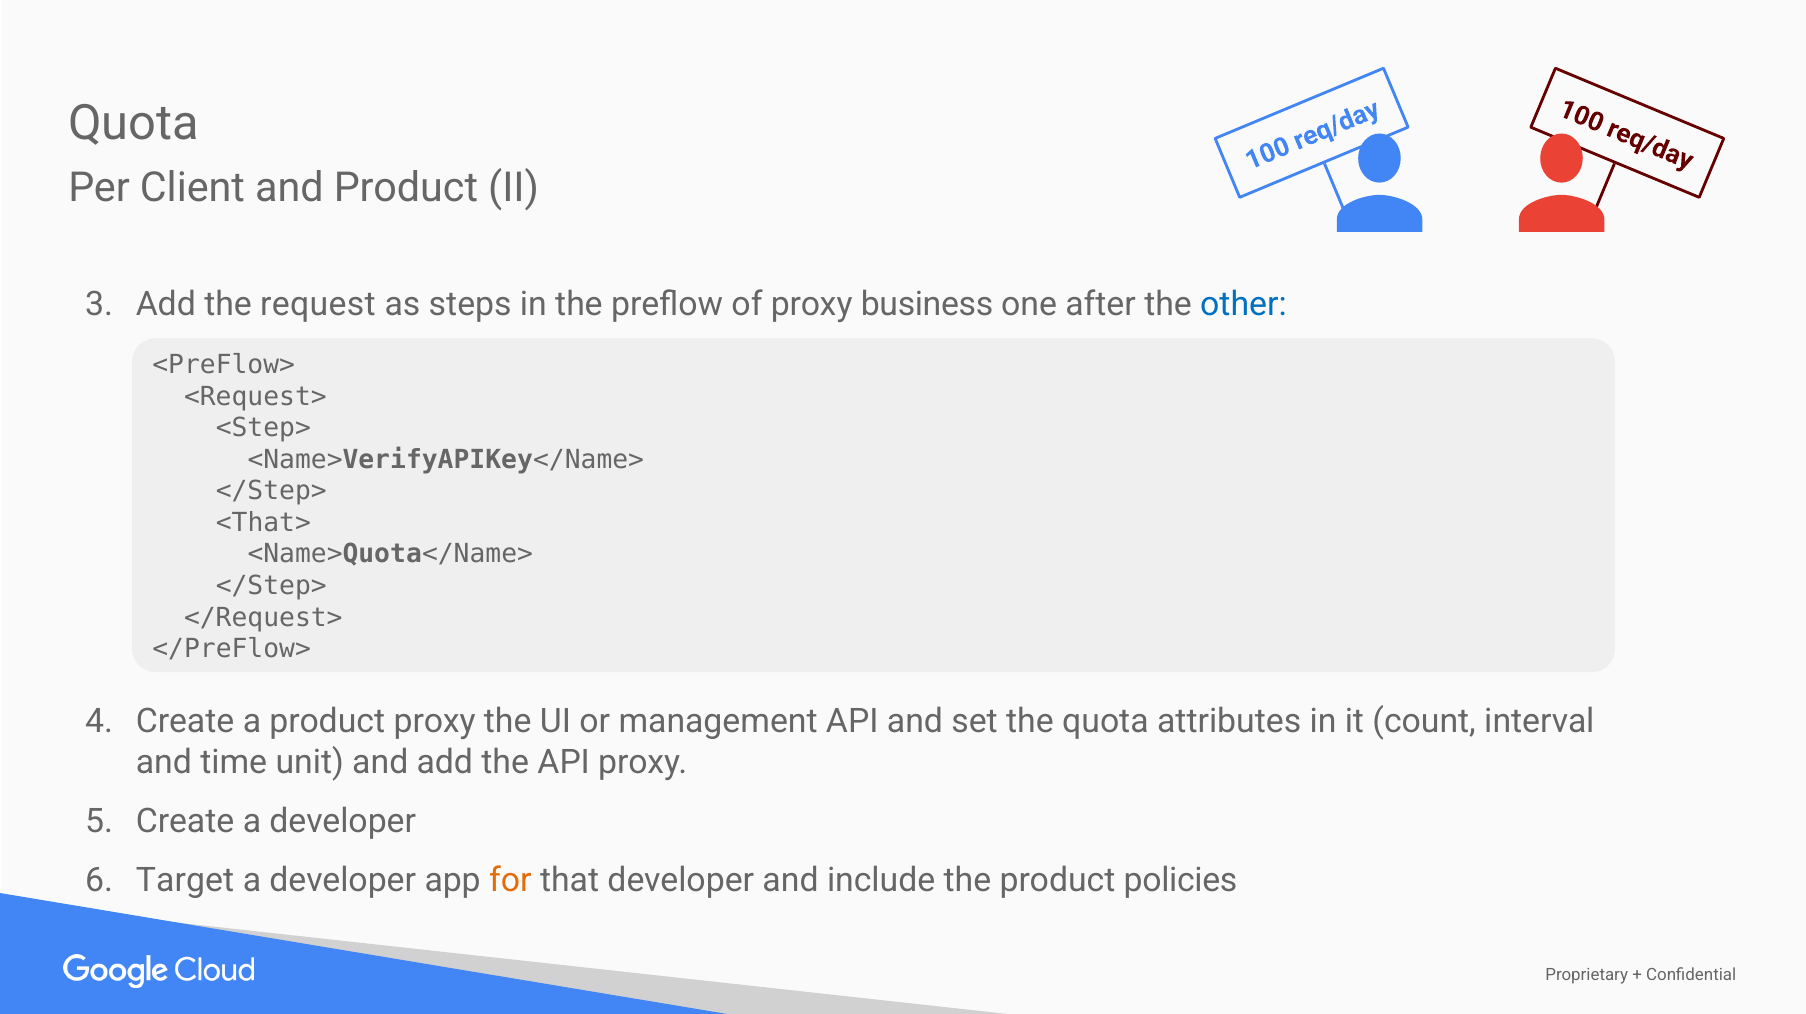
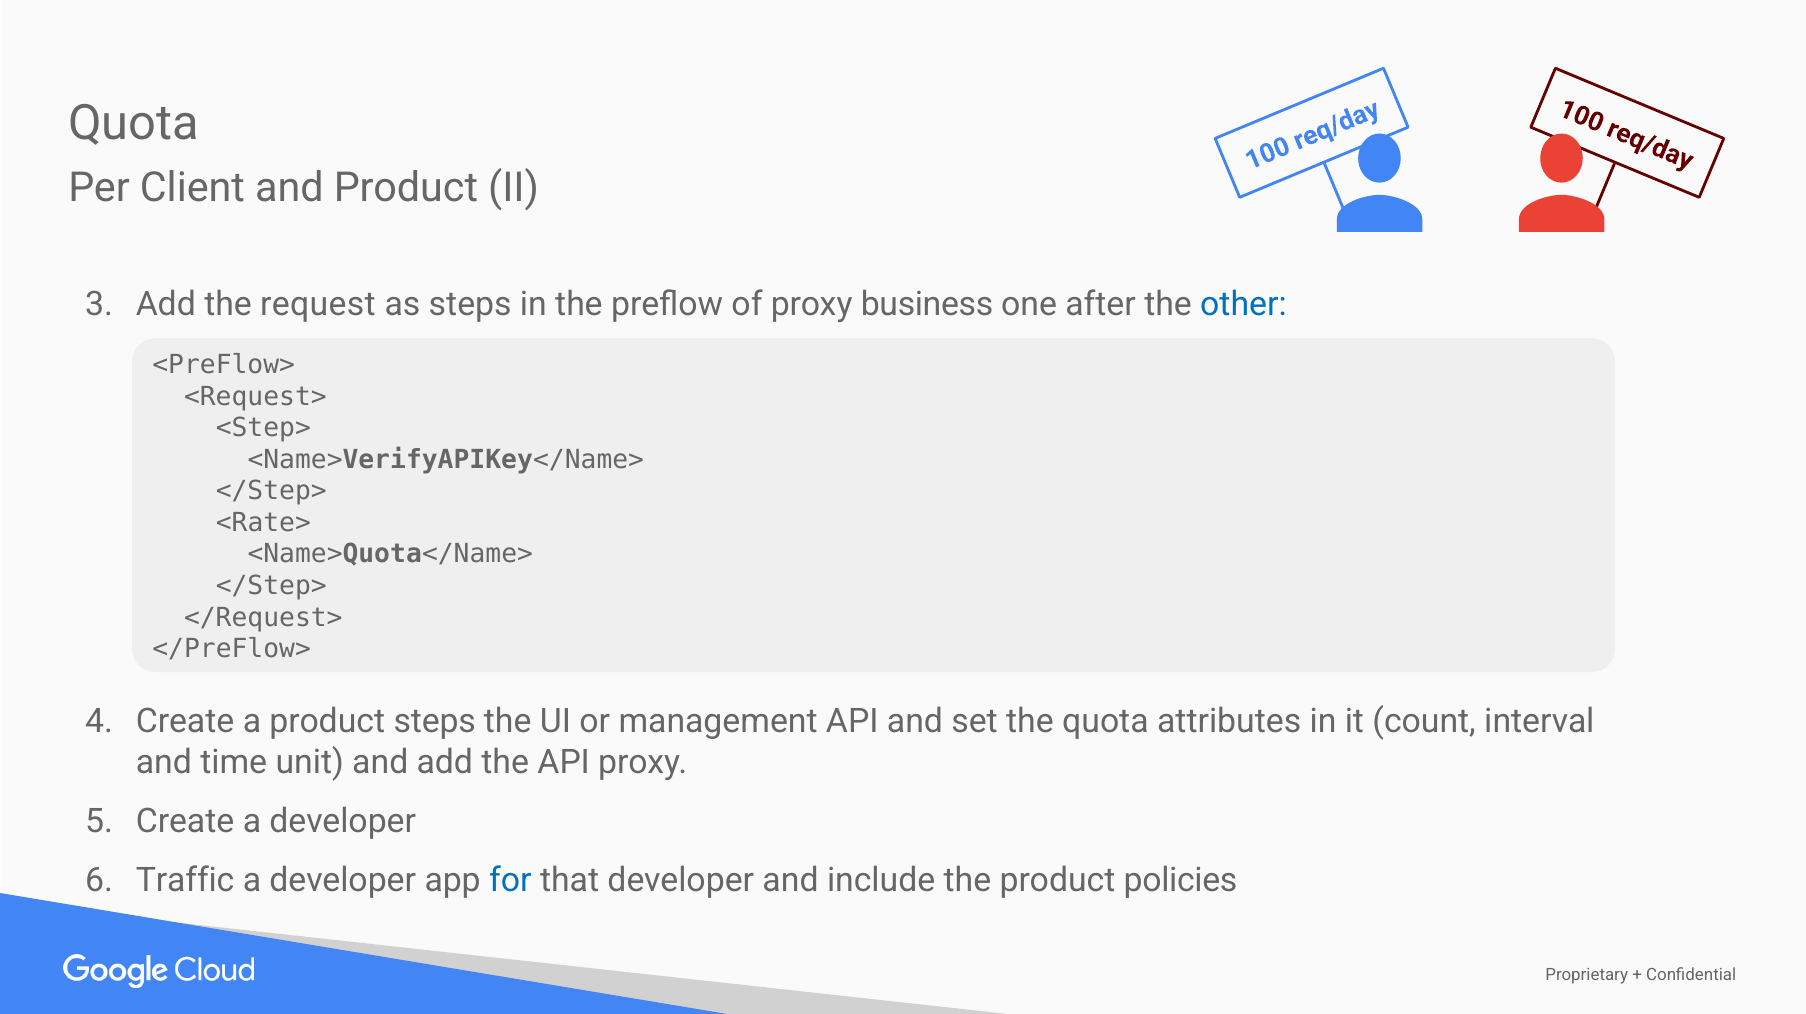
<That>: <That> -> <Rate>
product proxy: proxy -> steps
Target: Target -> Traffic
for colour: orange -> blue
